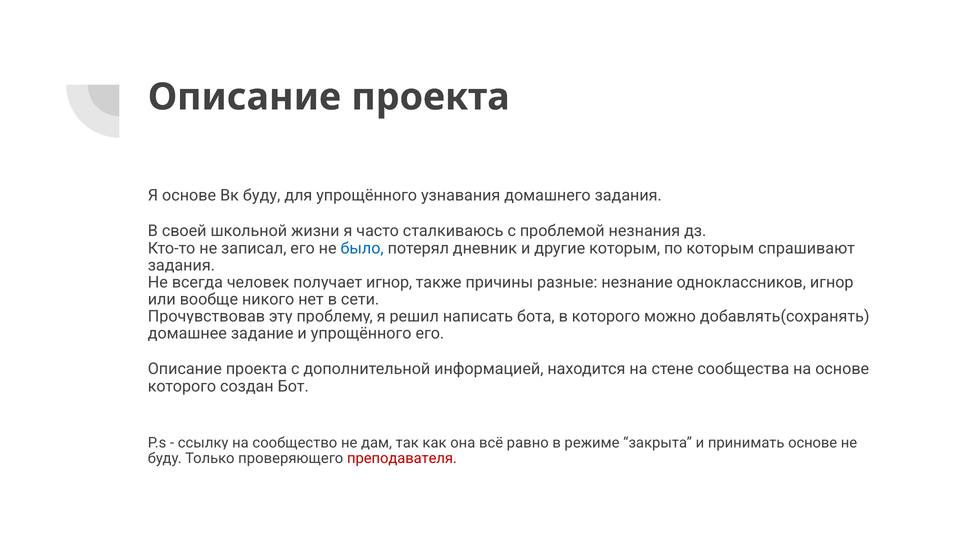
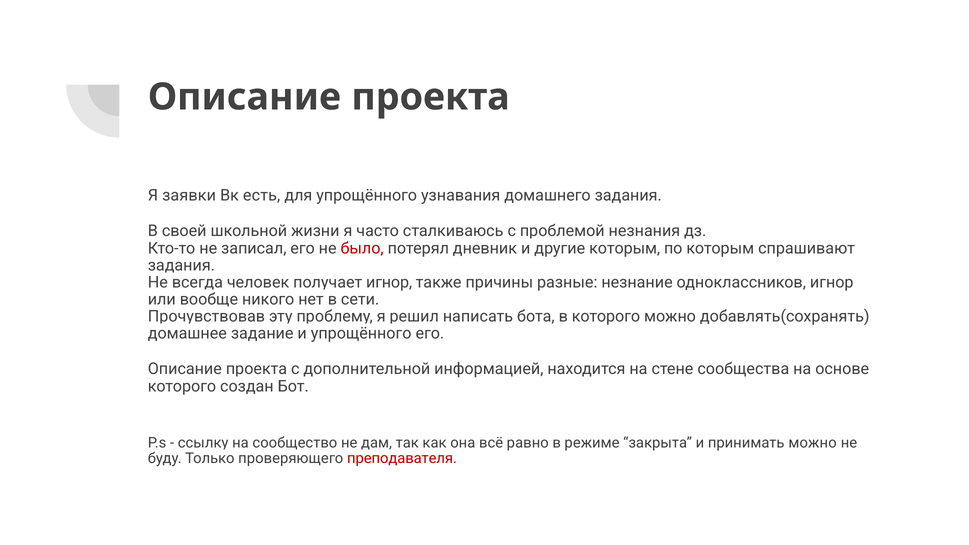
Я основе: основе -> заявки
Вк буду: буду -> есть
было colour: blue -> red
принимать основе: основе -> можно
